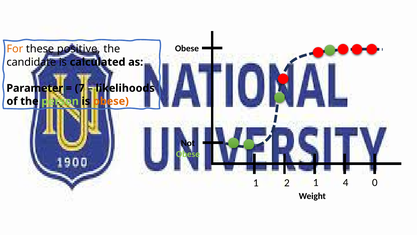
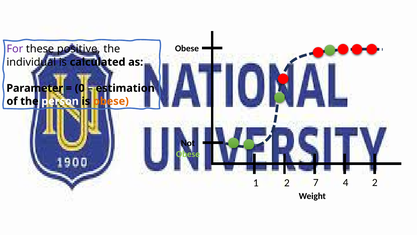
For colour: orange -> purple
candidate: candidate -> individual
7: 7 -> 0
likelihoods: likelihoods -> estimation
person colour: light green -> white
4 0: 0 -> 2
2 1: 1 -> 7
